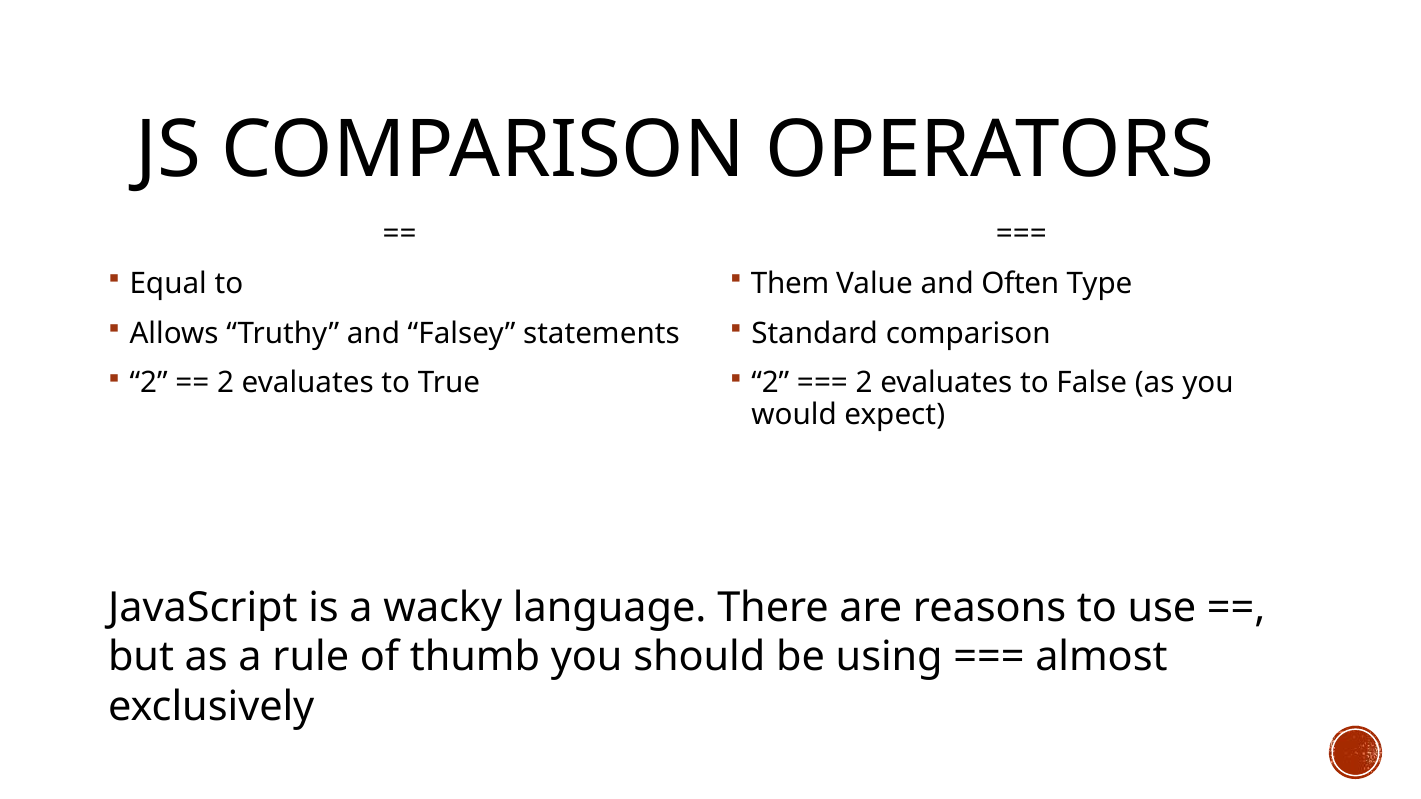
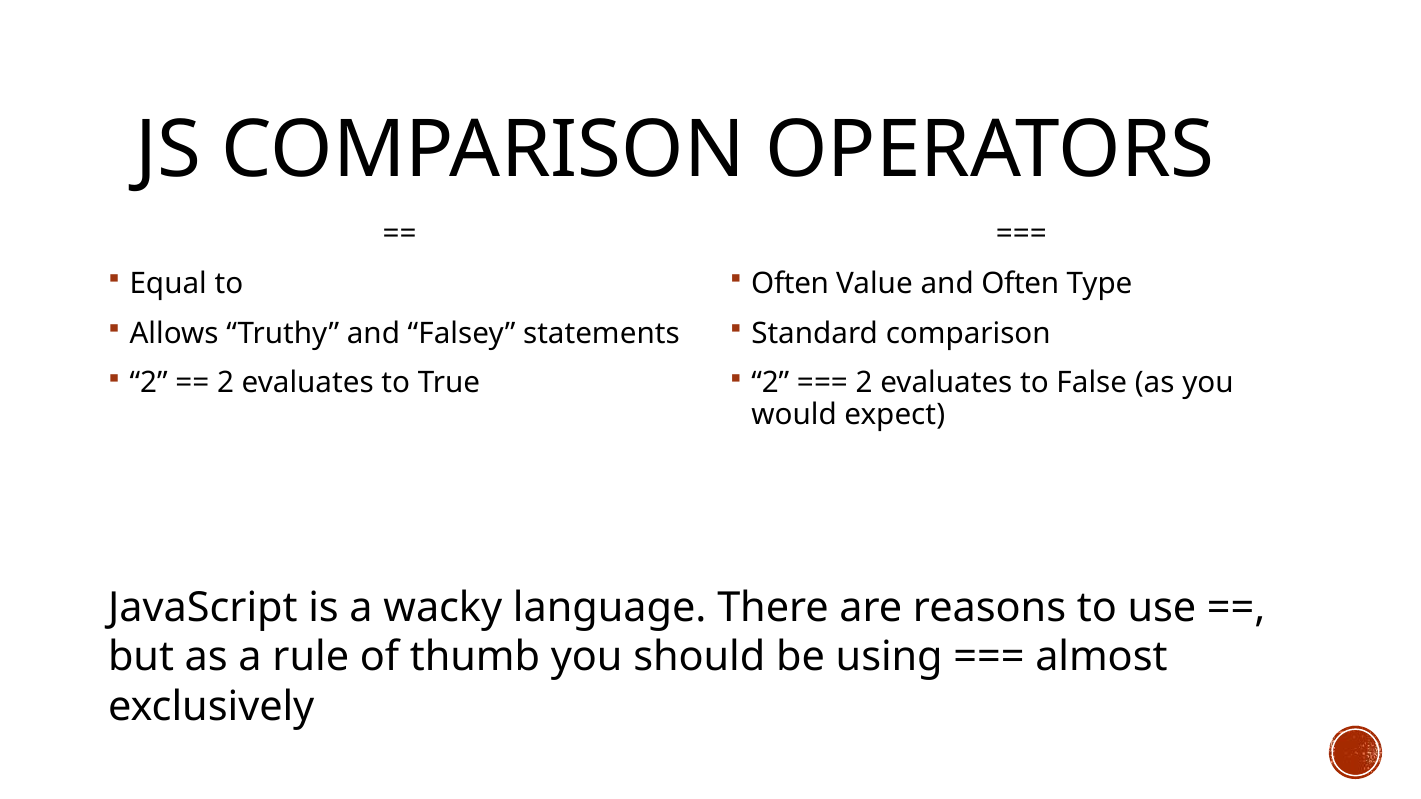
Them at (790, 284): Them -> Often
